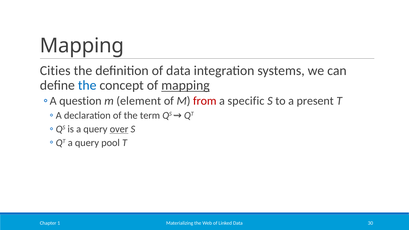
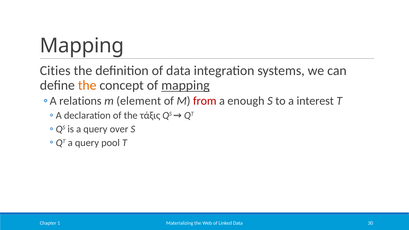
the at (87, 85) colour: blue -> orange
question: question -> relations
specific: specific -> enough
present: present -> interest
term: term -> τάξις
over underline: present -> none
